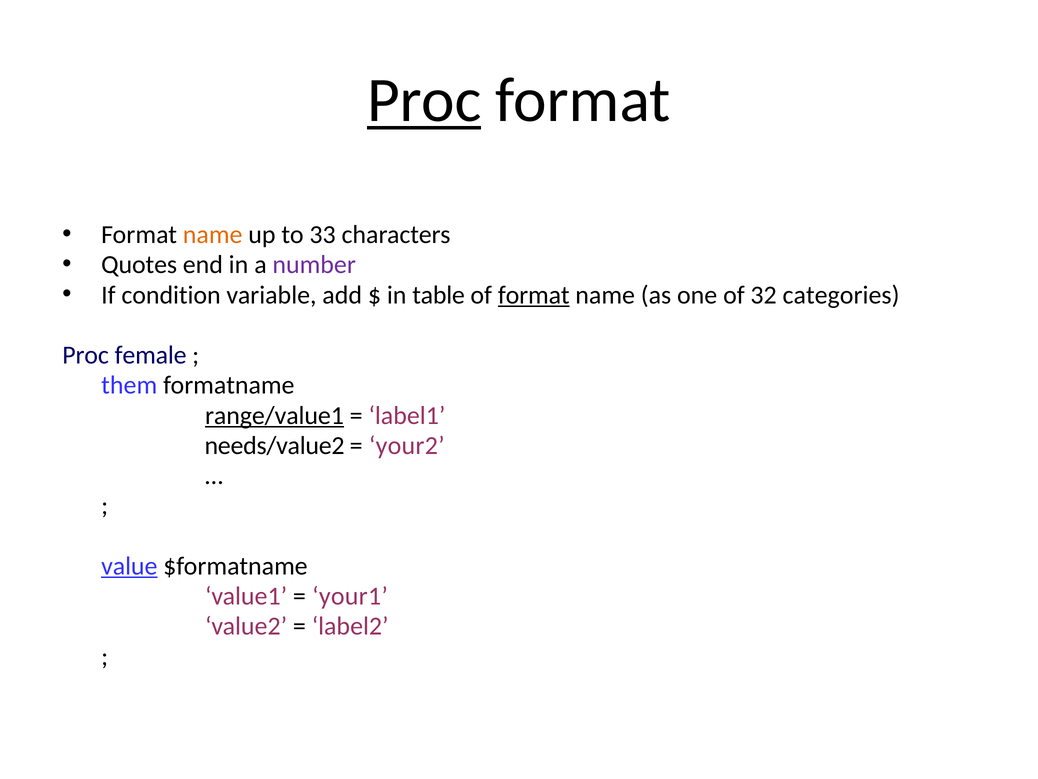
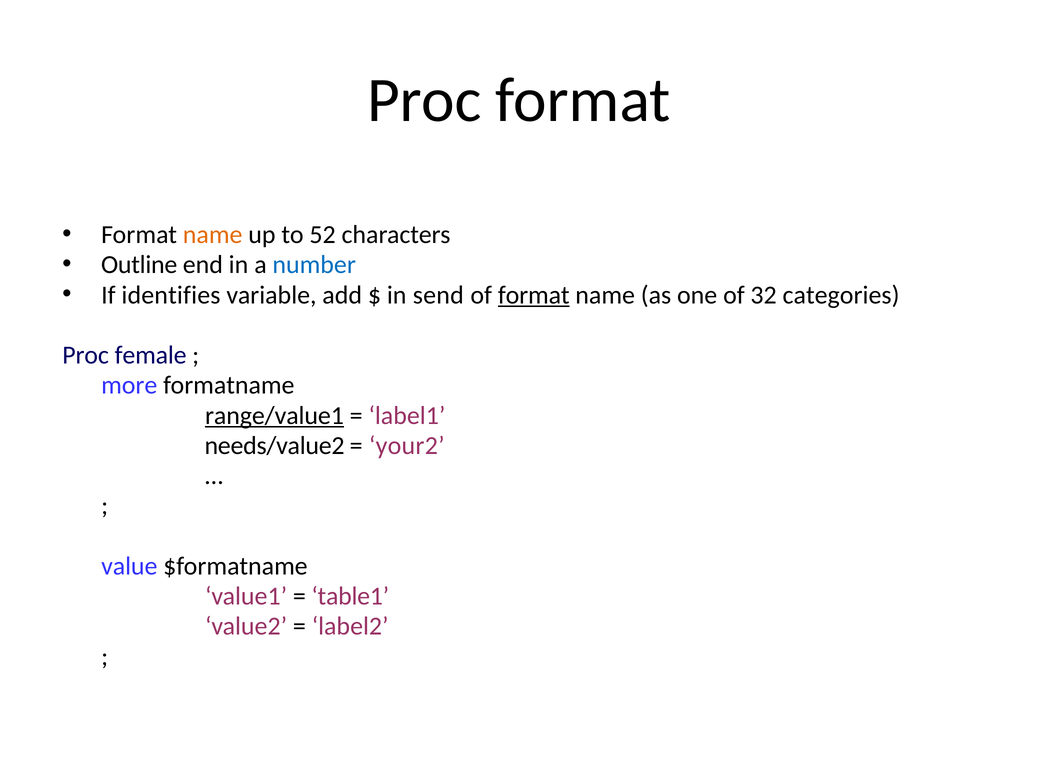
Proc at (424, 100) underline: present -> none
33: 33 -> 52
Quotes: Quotes -> Outline
number colour: purple -> blue
condition: condition -> identifies
table: table -> send
them: them -> more
value underline: present -> none
your1: your1 -> table1
